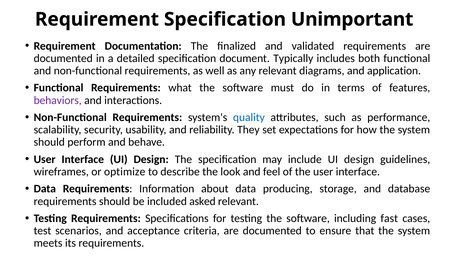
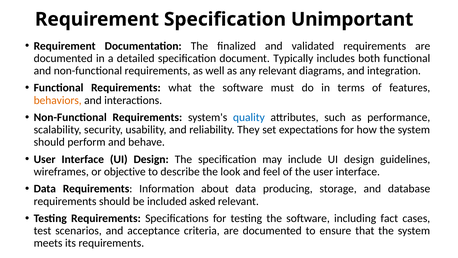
application: application -> integration
behaviors colour: purple -> orange
optimize: optimize -> objective
fast: fast -> fact
